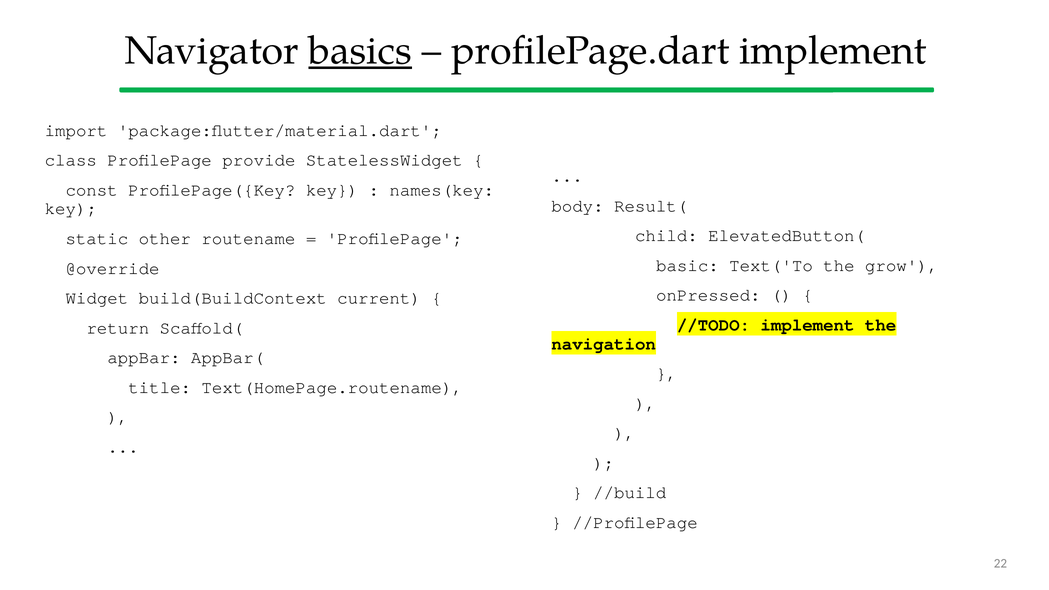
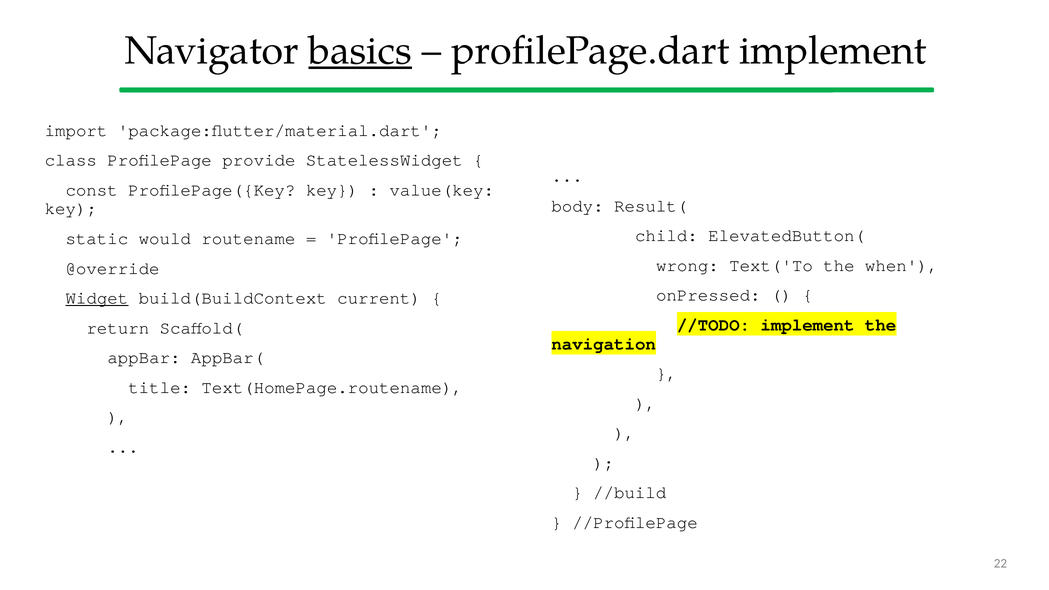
names(key: names(key -> value(key
other: other -> would
basic: basic -> wrong
grow: grow -> when
Widget underline: none -> present
